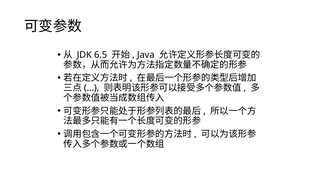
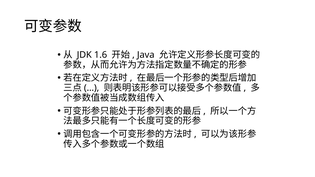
6.5: 6.5 -> 1.6
